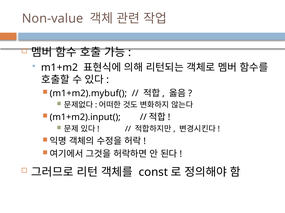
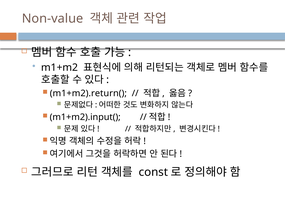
m1+m2).mybuf(: m1+m2).mybuf( -> m1+m2).return(
